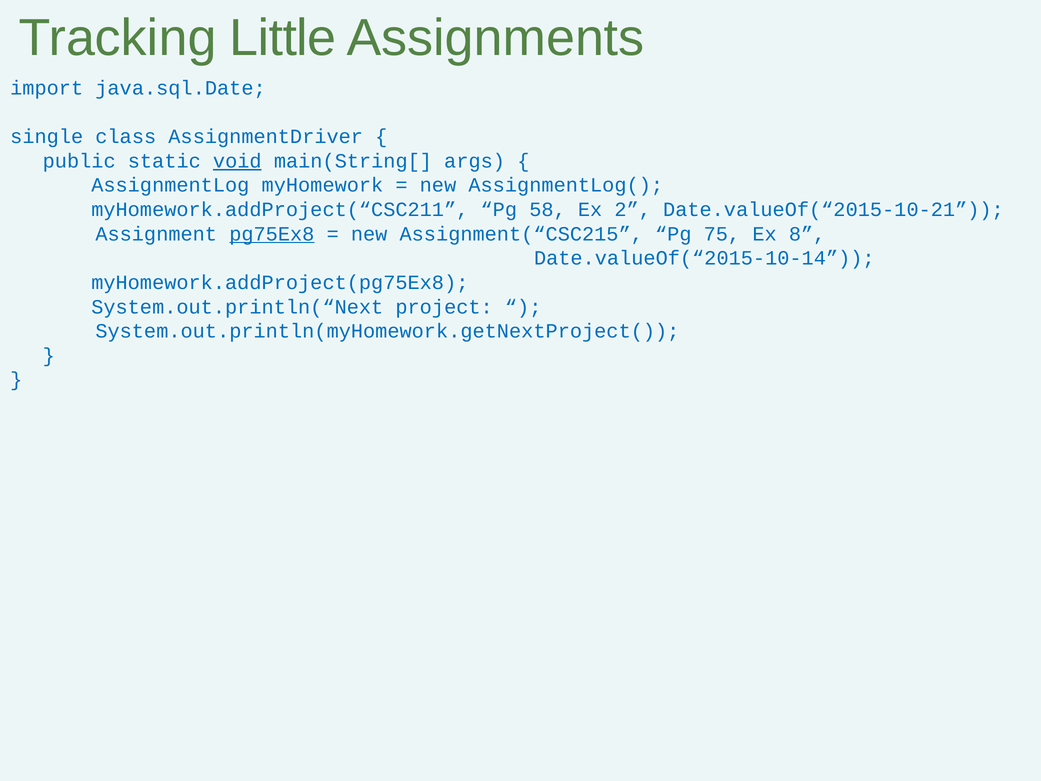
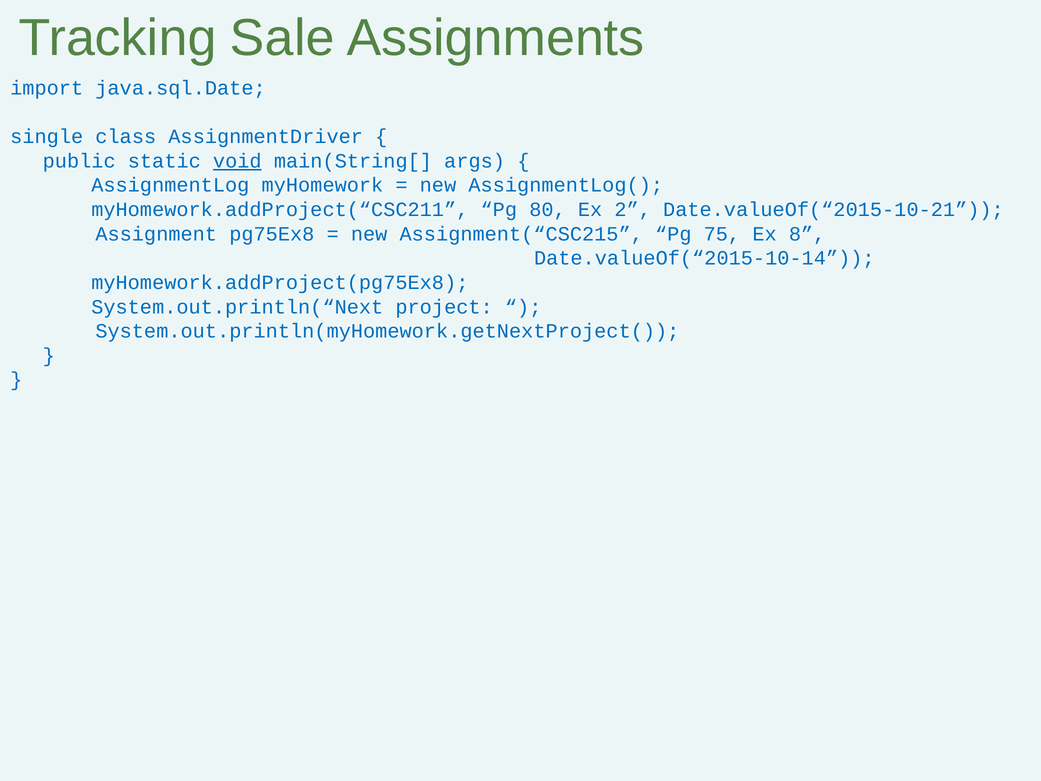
Little: Little -> Sale
58: 58 -> 80
pg75Ex8 underline: present -> none
